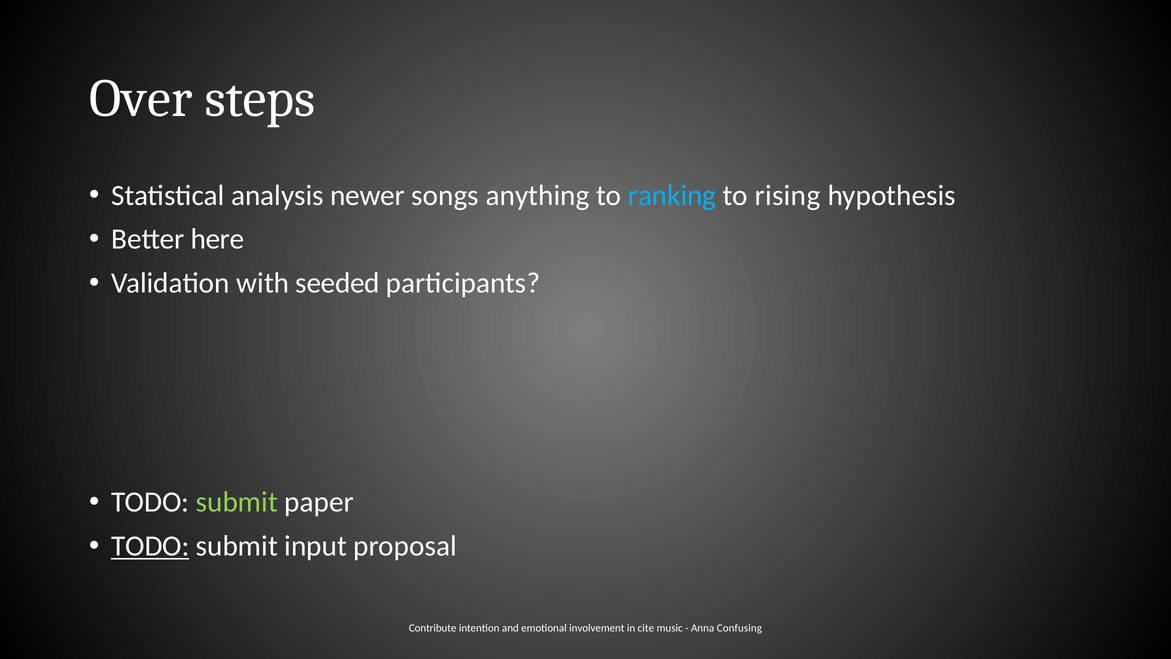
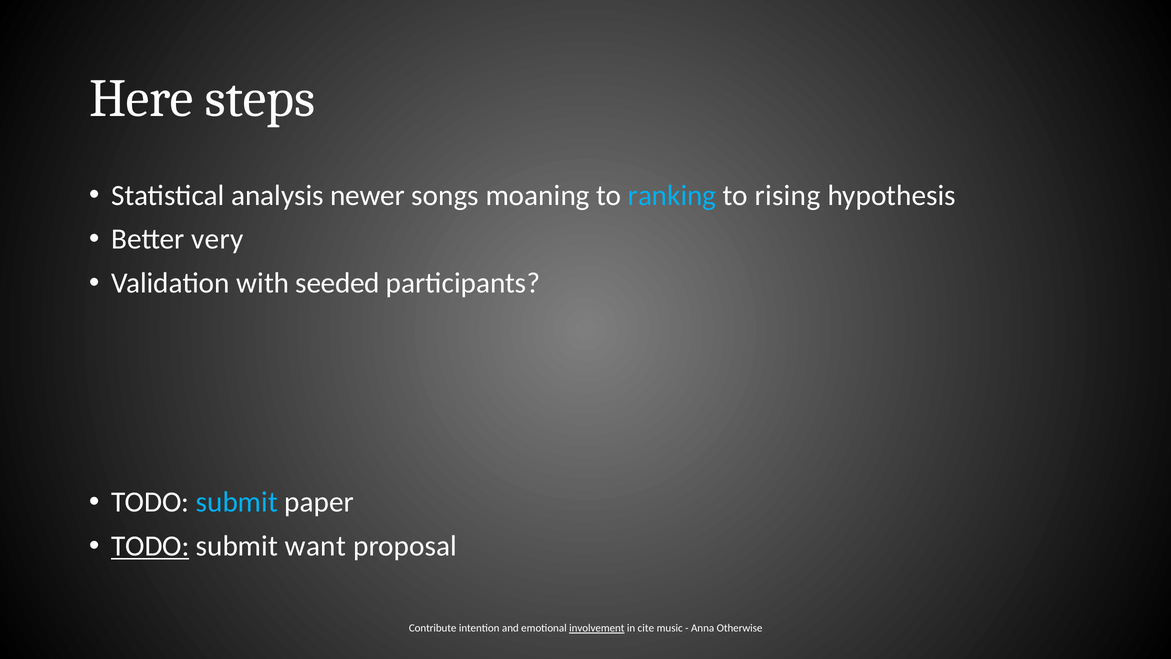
Over: Over -> Here
anything: anything -> moaning
here: here -> very
submit at (237, 502) colour: light green -> light blue
input: input -> want
involvement underline: none -> present
Confusing: Confusing -> Otherwise
